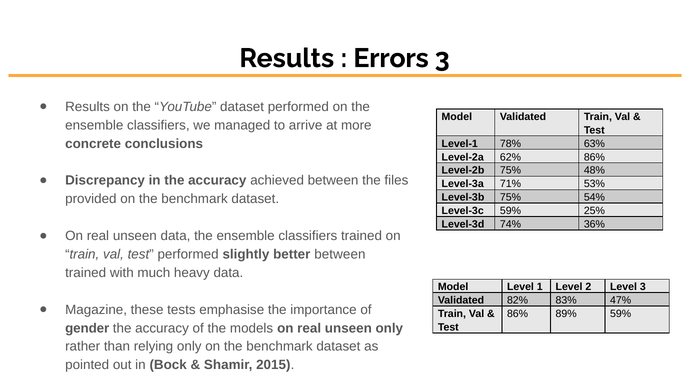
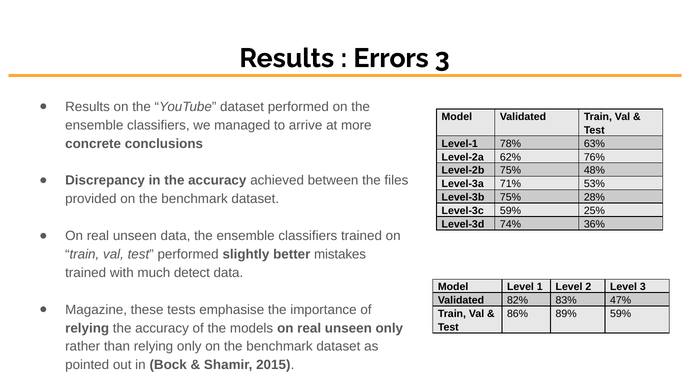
62% 86%: 86% -> 76%
54%: 54% -> 28%
better between: between -> mistakes
heavy: heavy -> detect
gender at (87, 329): gender -> relying
